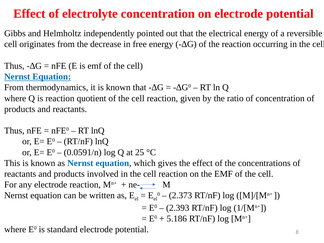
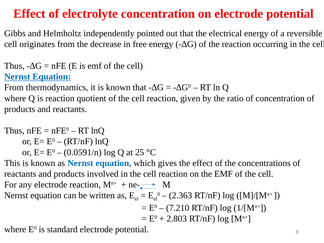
2.373: 2.373 -> 2.363
2.393: 2.393 -> 7.210
5.186: 5.186 -> 2.803
